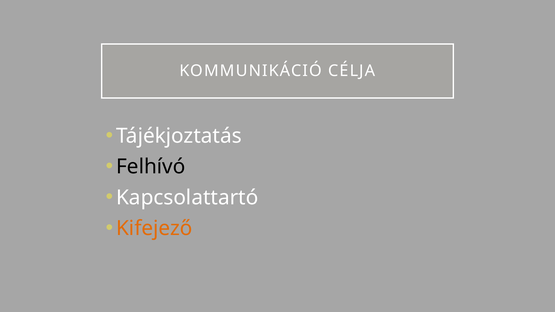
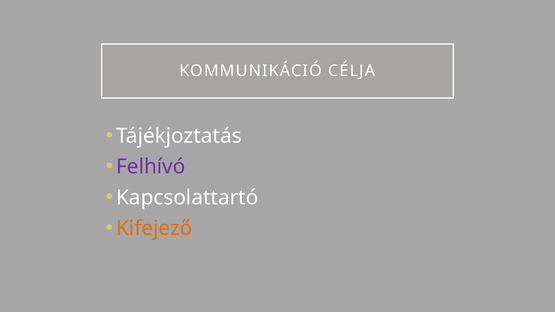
Felhívó colour: black -> purple
